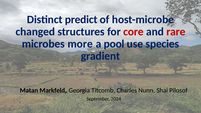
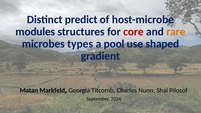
changed: changed -> modules
rare colour: red -> orange
more: more -> types
species: species -> shaped
